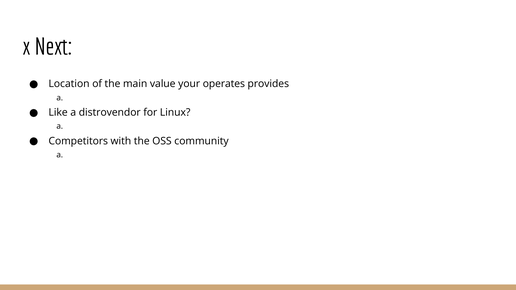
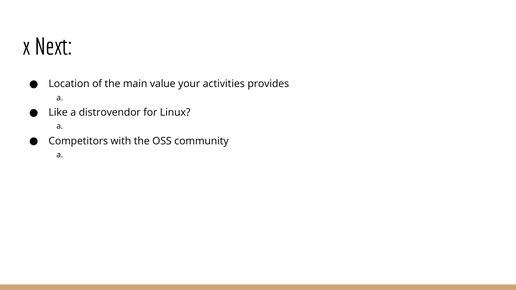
operates: operates -> activities
